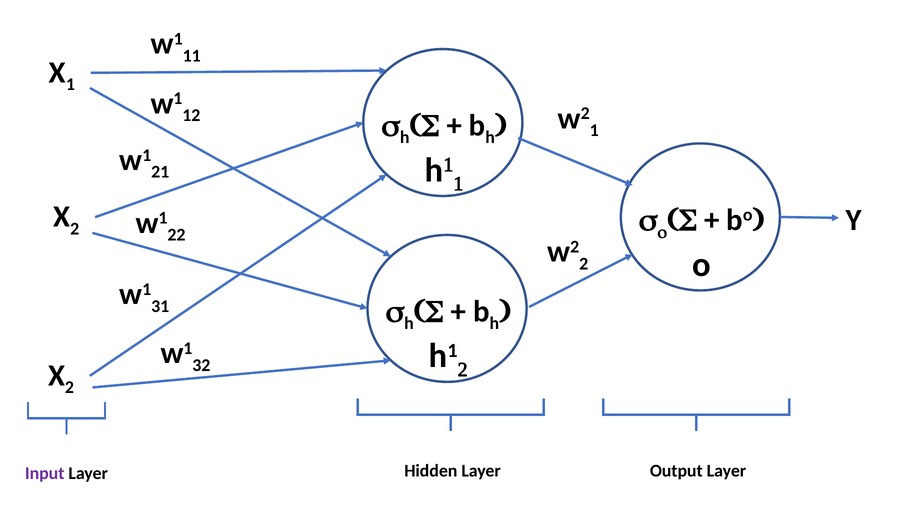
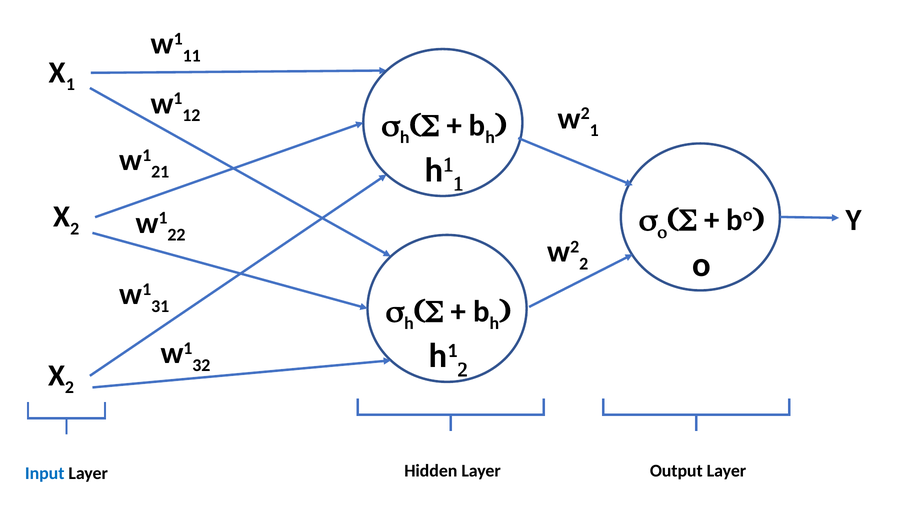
Input colour: purple -> blue
